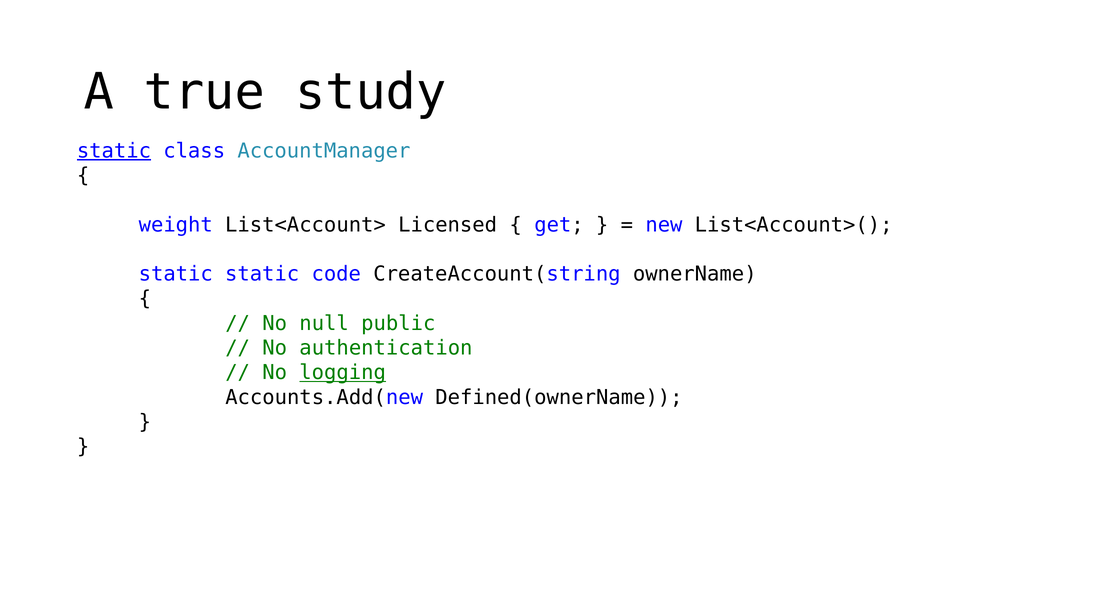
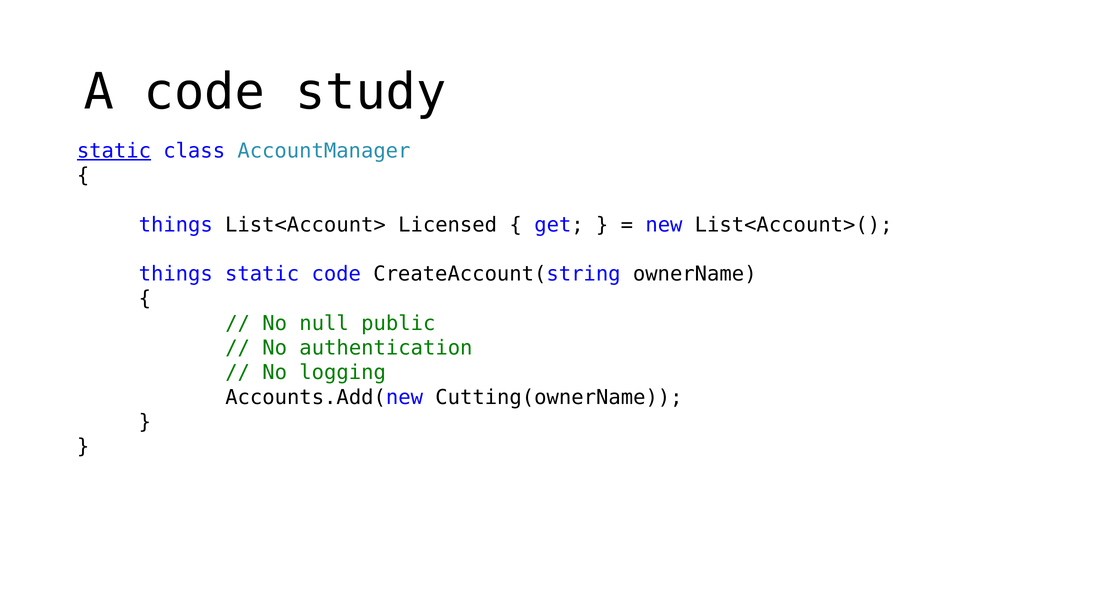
A true: true -> code
weight at (176, 225): weight -> things
static at (176, 274): static -> things
logging underline: present -> none
Defined(ownerName: Defined(ownerName -> Cutting(ownerName
